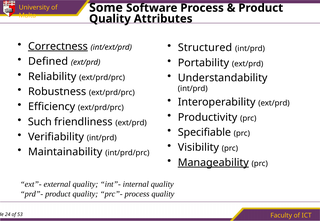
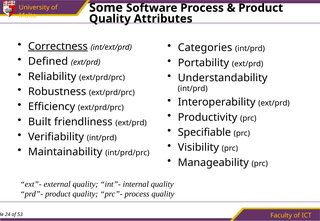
Structured: Structured -> Categories
Such: Such -> Built
Manageability underline: present -> none
